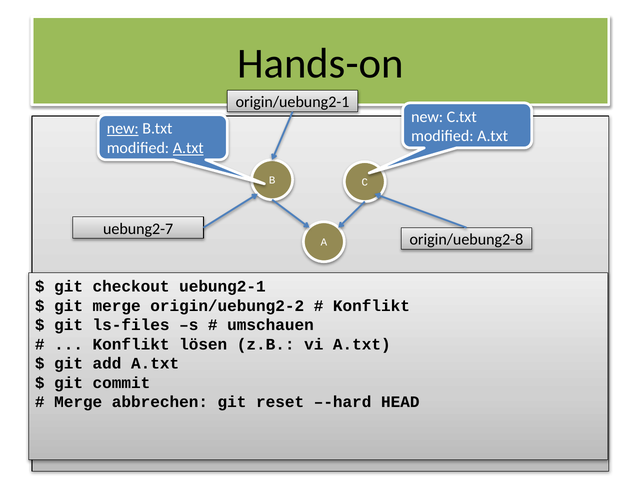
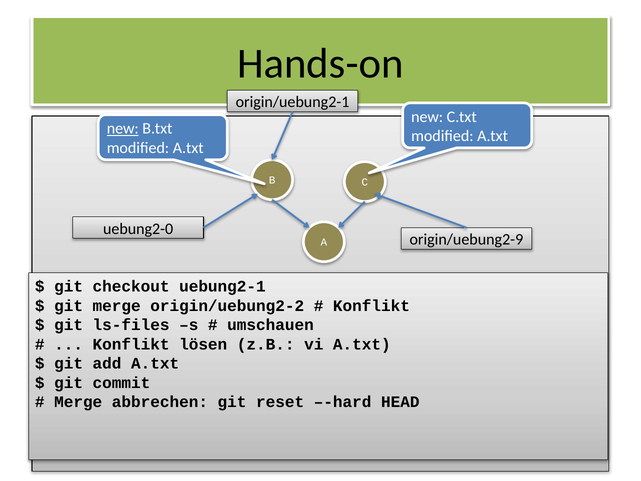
A.txt at (188, 148) underline: present -> none
uebung2-7: uebung2-7 -> uebung2-0
origin/uebung2-8: origin/uebung2-8 -> origin/uebung2-9
